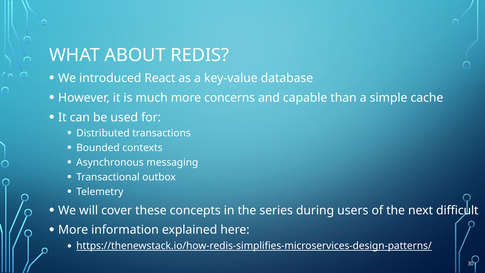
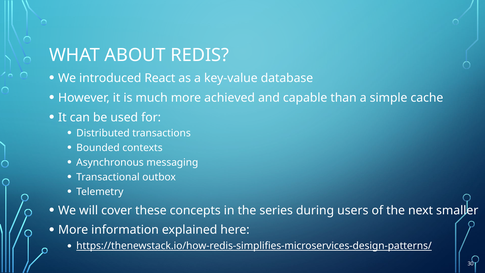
concerns: concerns -> achieved
difficult: difficult -> smaller
